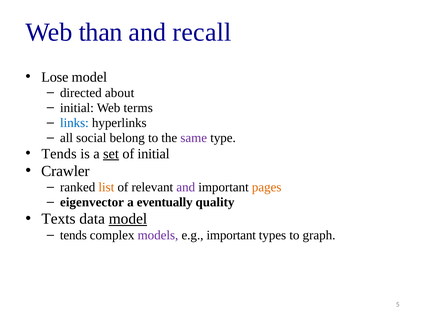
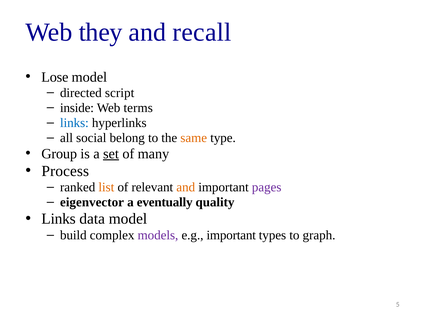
than: than -> they
about: about -> script
initial at (77, 108): initial -> inside
same colour: purple -> orange
Tends at (59, 154): Tends -> Group
of initial: initial -> many
Crawler: Crawler -> Process
and at (186, 187) colour: purple -> orange
pages colour: orange -> purple
Texts at (58, 219): Texts -> Links
model at (128, 219) underline: present -> none
tends at (73, 235): tends -> build
